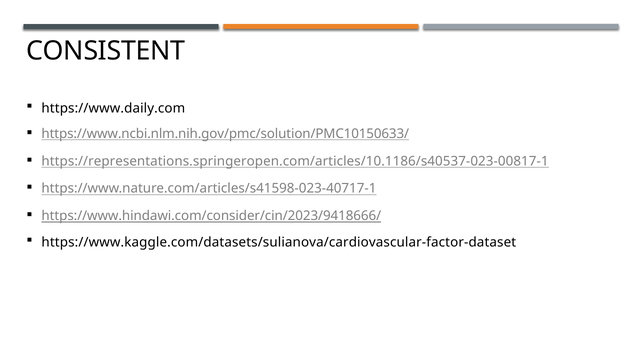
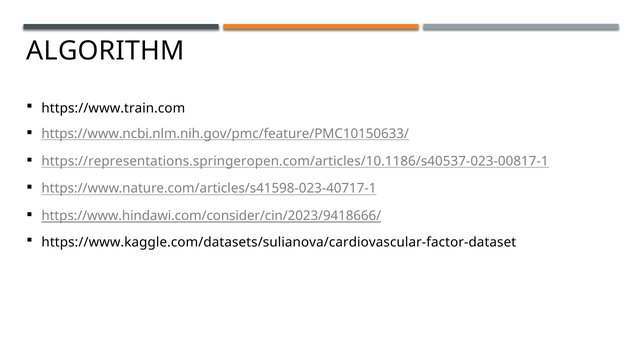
CONSISTENT: CONSISTENT -> ALGORITHM
https://www.daily.com: https://www.daily.com -> https://www.train.com
https://www.ncbi.nlm.nih.gov/pmc/solution/PMC10150633/: https://www.ncbi.nlm.nih.gov/pmc/solution/PMC10150633/ -> https://www.ncbi.nlm.nih.gov/pmc/feature/PMC10150633/
